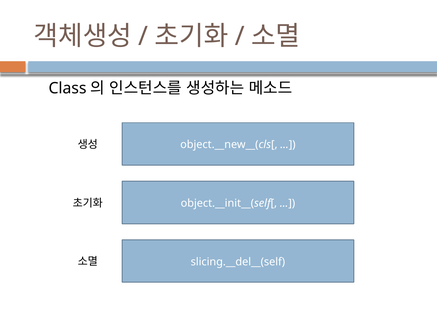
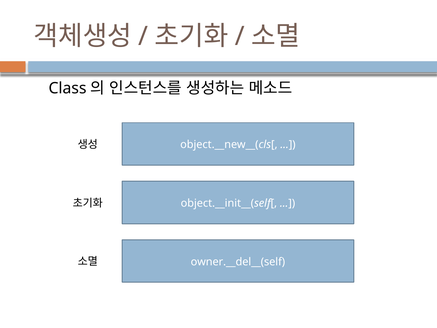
slicing.__del__(self: slicing.__del__(self -> owner.__del__(self
